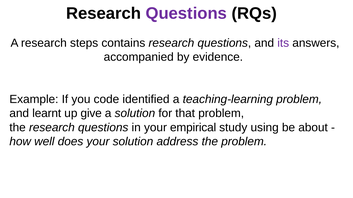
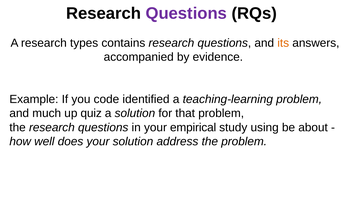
steps: steps -> types
its colour: purple -> orange
learnt: learnt -> much
give: give -> quiz
